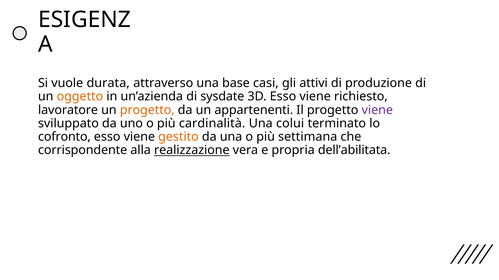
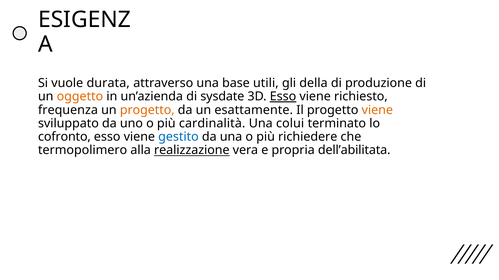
casi: casi -> utili
attivi: attivi -> della
Esso at (283, 97) underline: none -> present
lavoratore: lavoratore -> frequenza
appartenenti: appartenenti -> esattamente
viene at (377, 110) colour: purple -> orange
gestito colour: orange -> blue
settimana: settimana -> richiedere
corrispondente: corrispondente -> termopolimero
